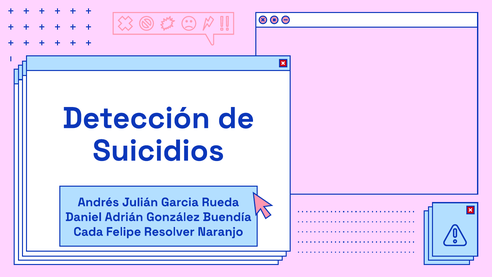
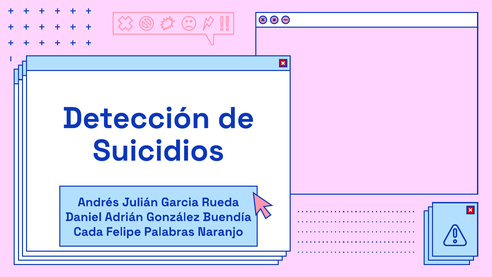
Resolver: Resolver -> Palabras
